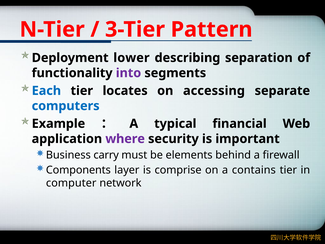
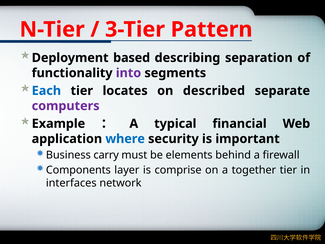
lower: lower -> based
accessing: accessing -> described
computers colour: blue -> purple
where colour: purple -> blue
contains: contains -> together
computer: computer -> interfaces
